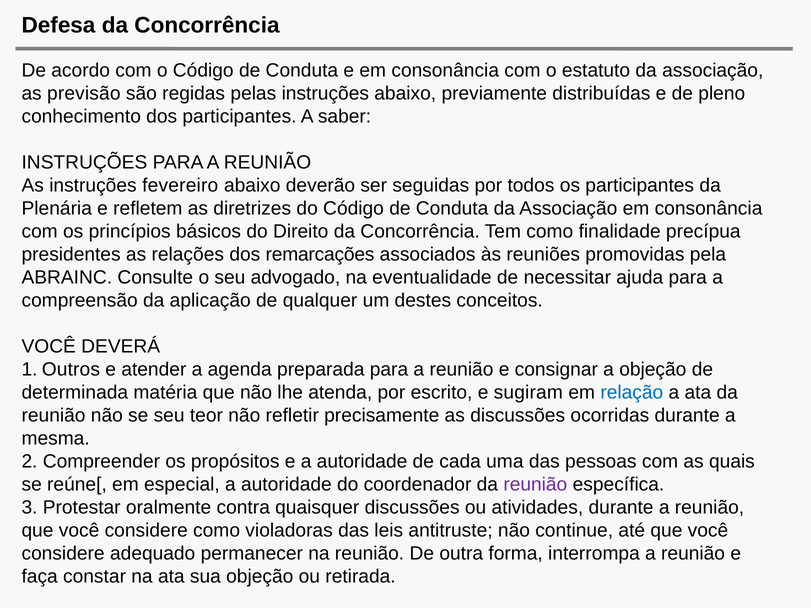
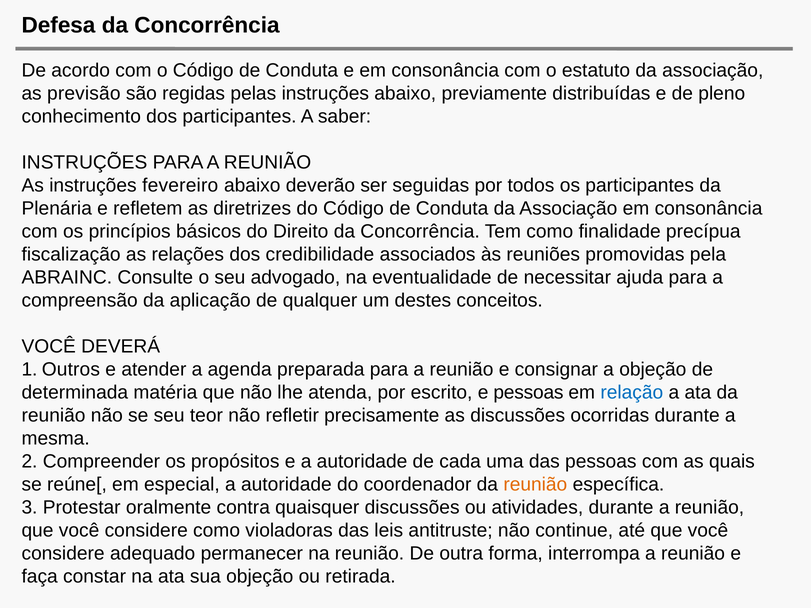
presidentes: presidentes -> fiscalização
remarcações: remarcações -> credibilidade
e sugiram: sugiram -> pessoas
reunião at (535, 484) colour: purple -> orange
